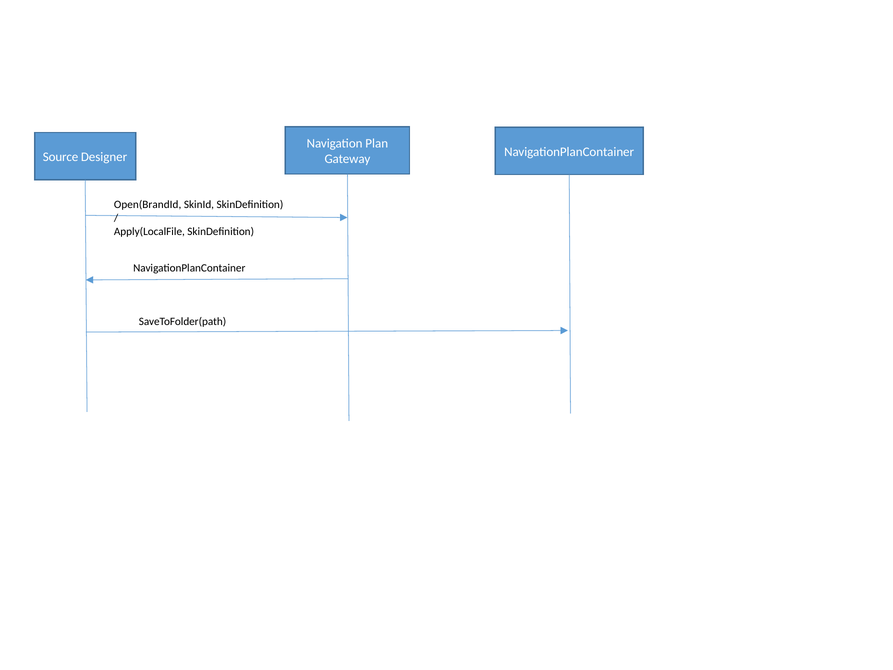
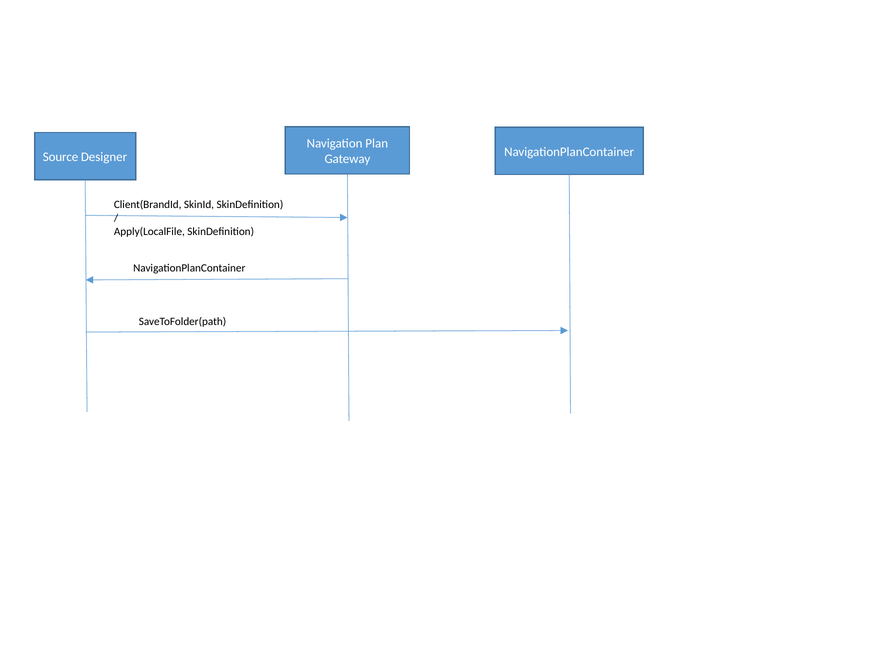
Open(BrandId: Open(BrandId -> Client(BrandId
